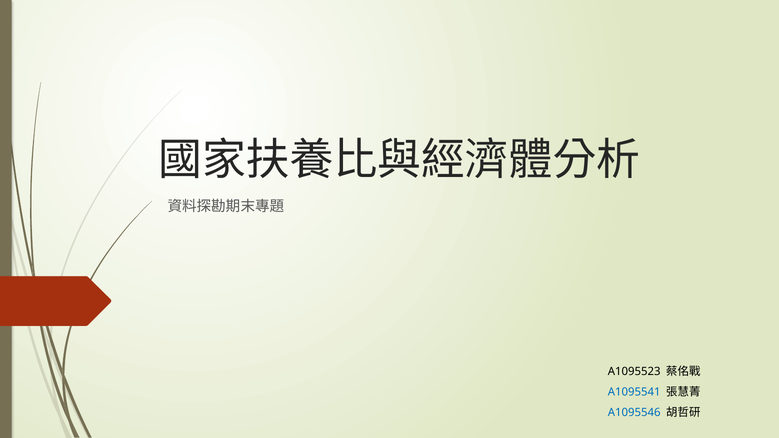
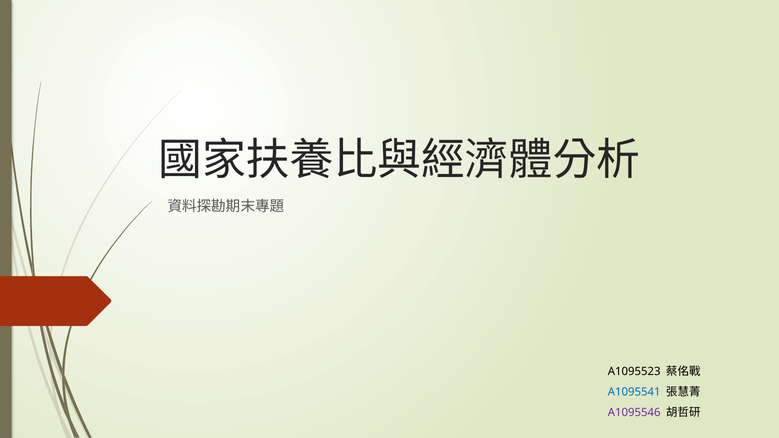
A1095546 colour: blue -> purple
